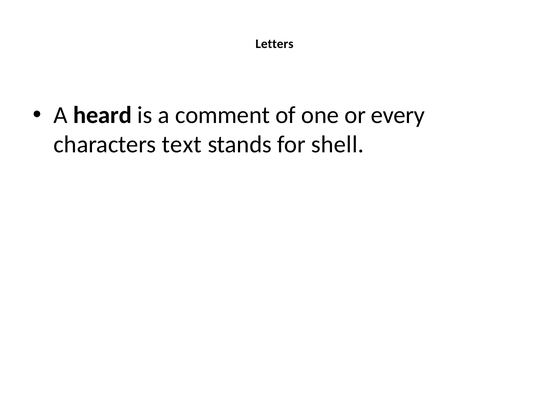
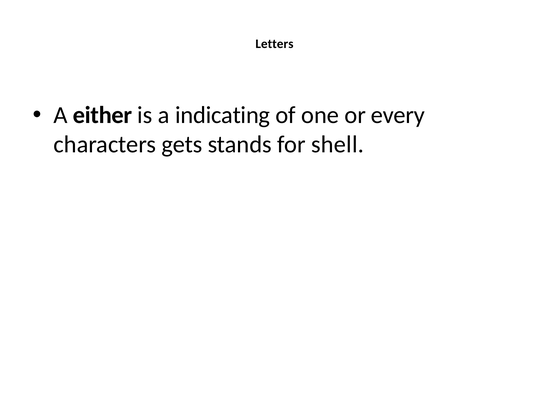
heard: heard -> either
comment: comment -> indicating
text: text -> gets
